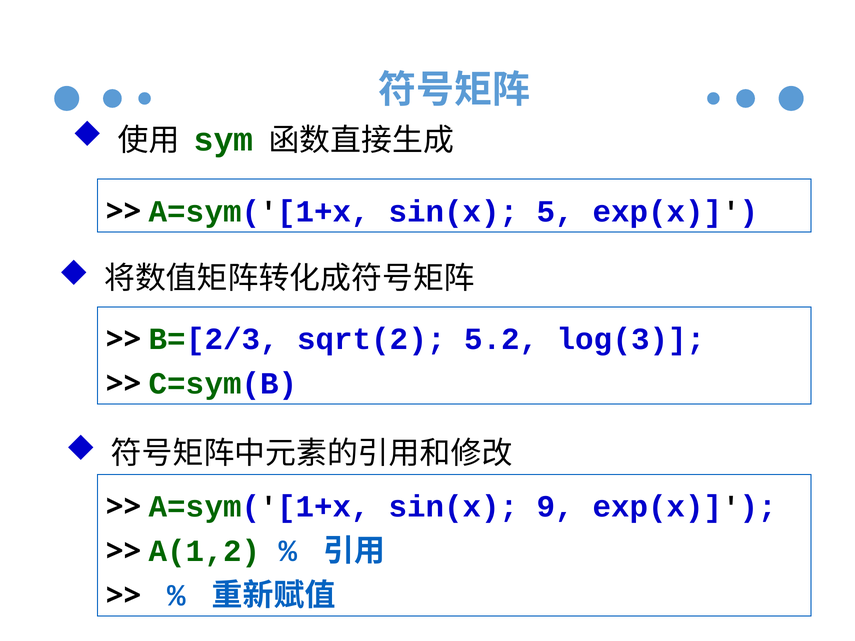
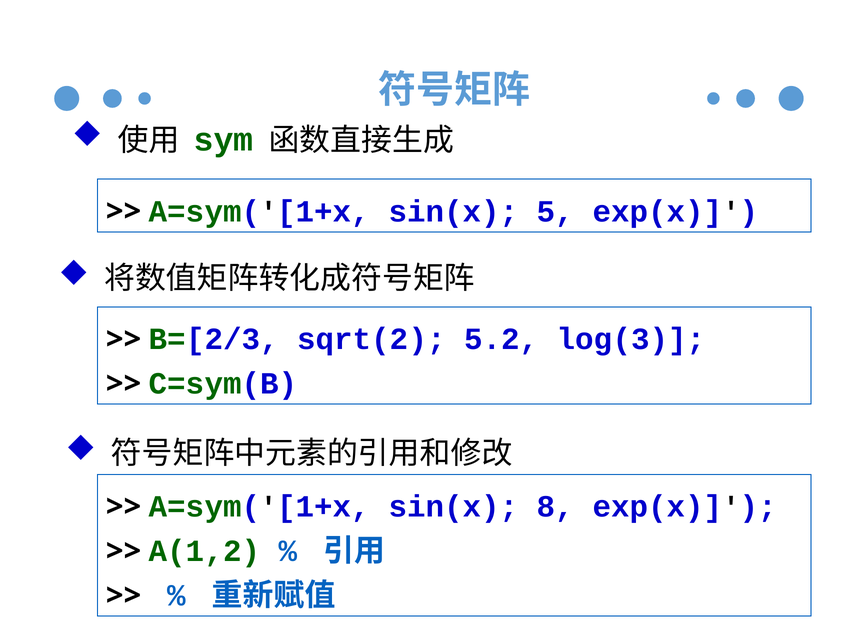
9: 9 -> 8
